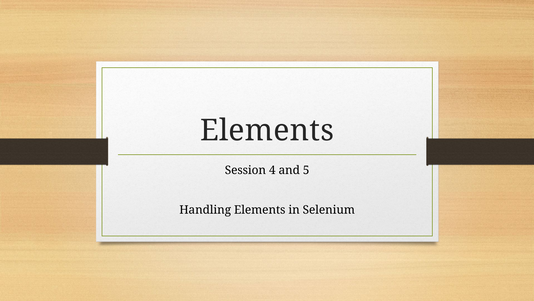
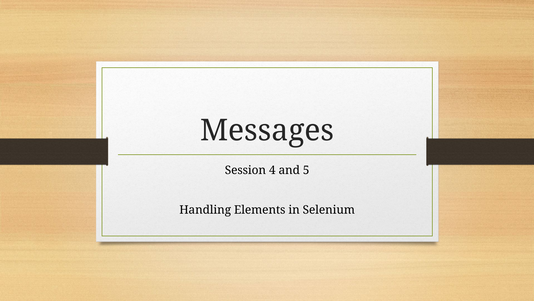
Elements at (267, 130): Elements -> Messages
